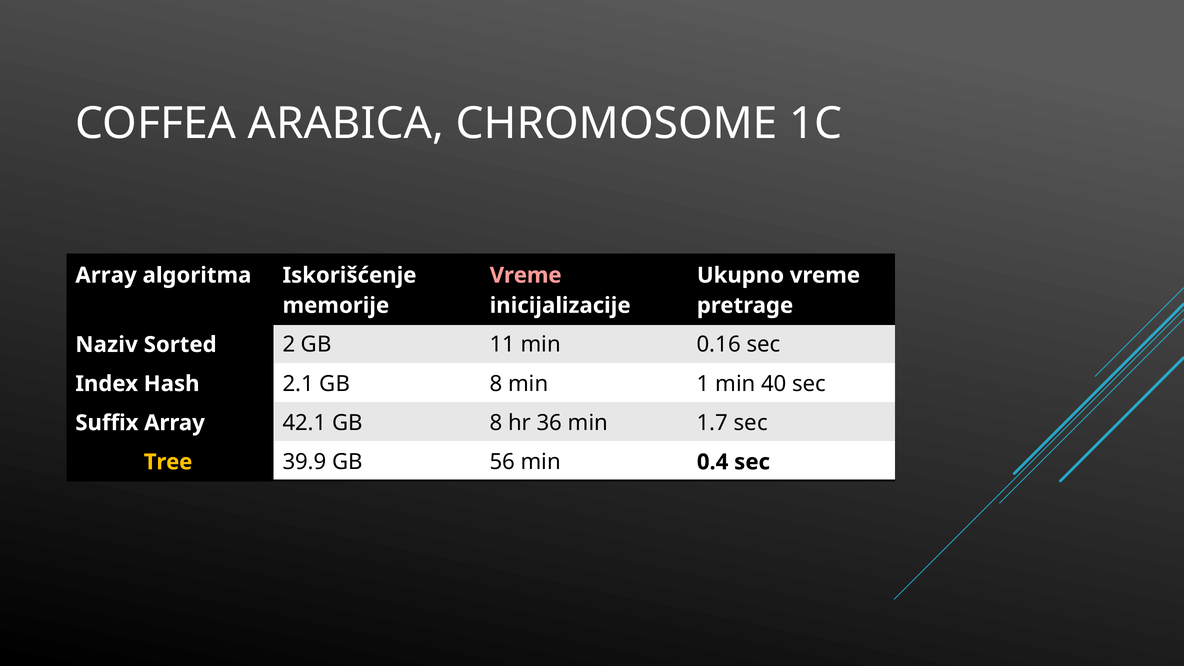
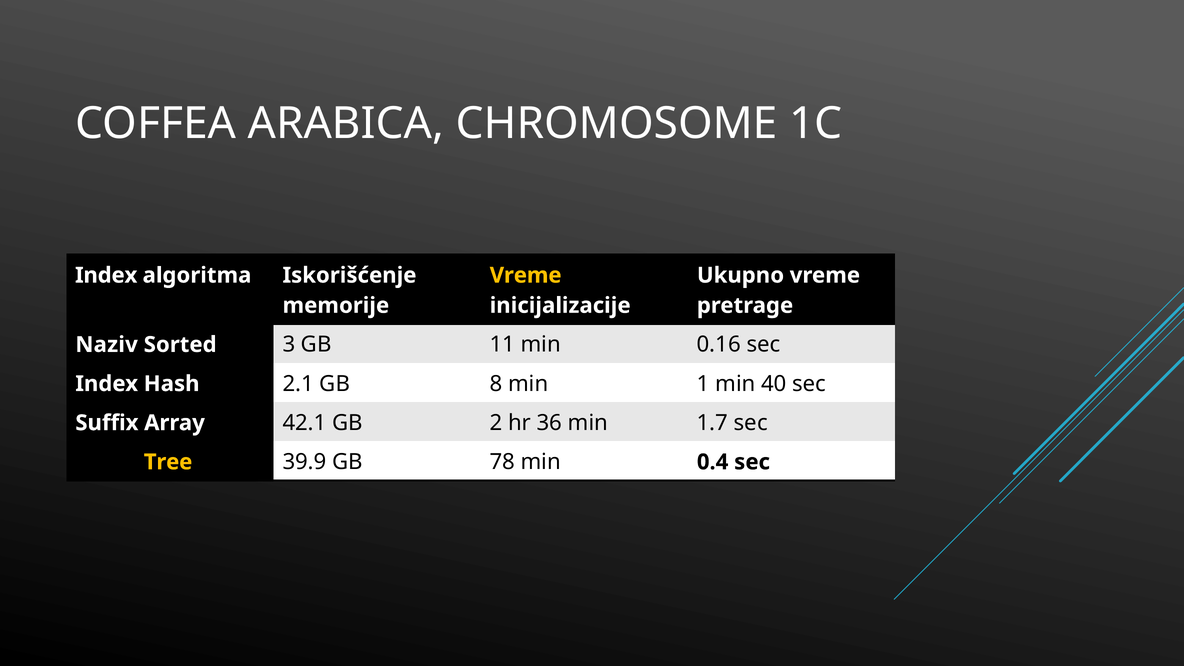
Array at (106, 275): Array -> Index
Vreme at (526, 275) colour: pink -> yellow
2: 2 -> 3
42.1 GB 8: 8 -> 2
56: 56 -> 78
